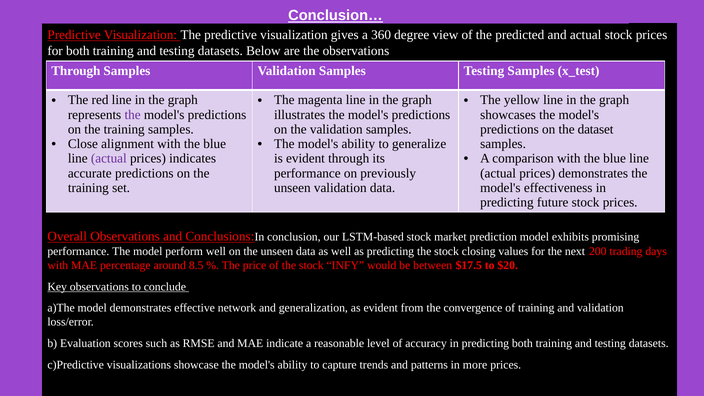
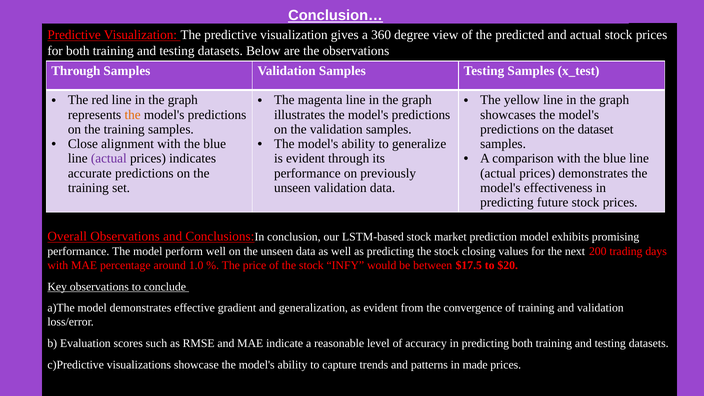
the at (133, 115) colour: purple -> orange
8.5: 8.5 -> 1.0
network: network -> gradient
more: more -> made
